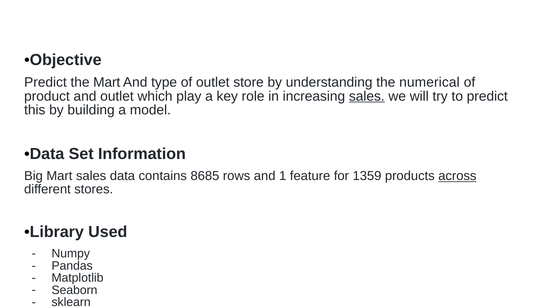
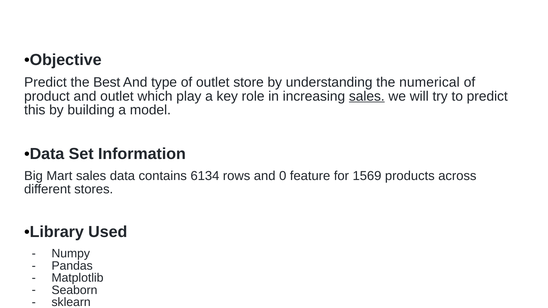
the Mart: Mart -> Best
8685: 8685 -> 6134
1: 1 -> 0
1359: 1359 -> 1569
across underline: present -> none
